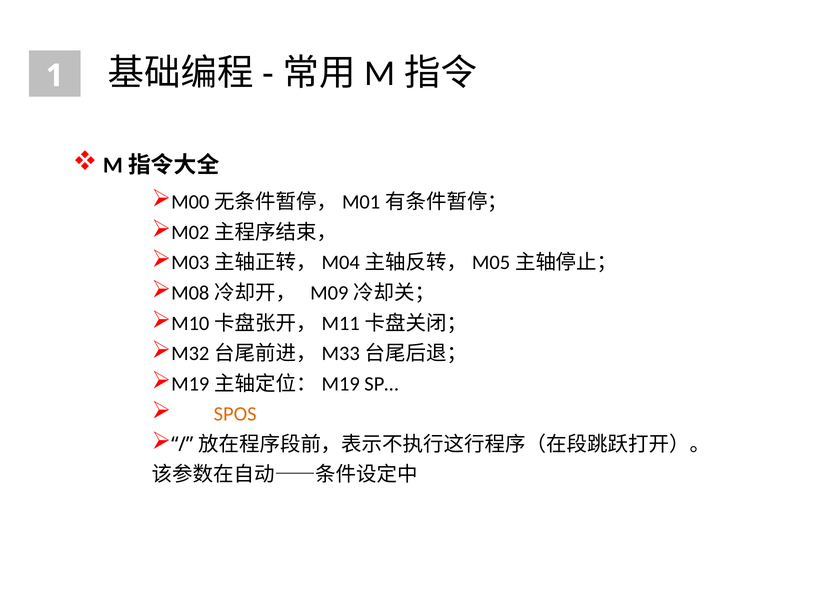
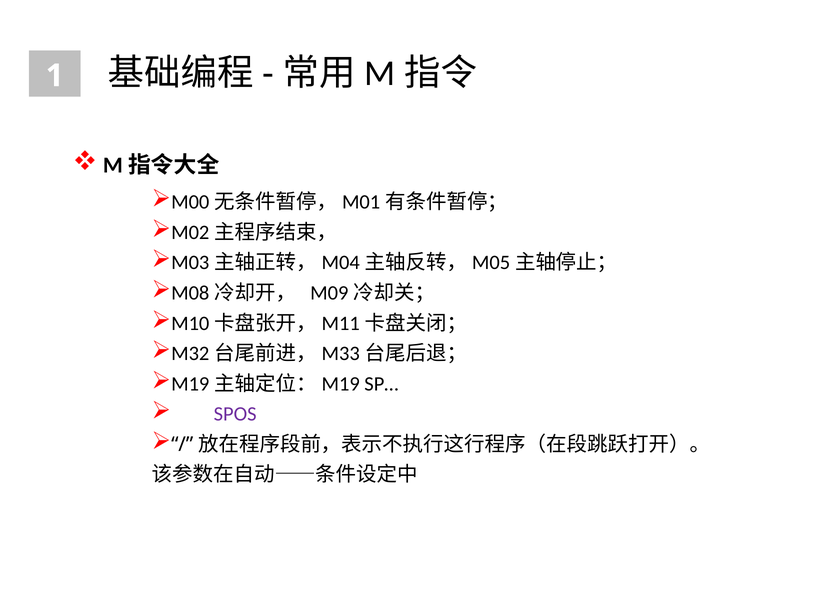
SPOS colour: orange -> purple
